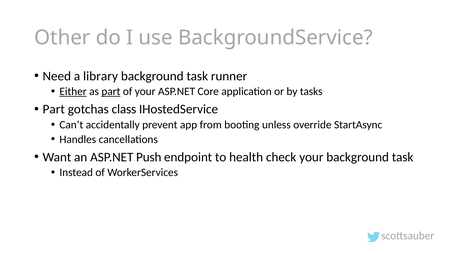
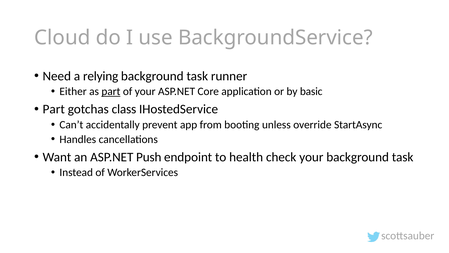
Other: Other -> Cloud
library: library -> relying
Either underline: present -> none
tasks: tasks -> basic
